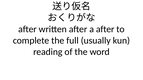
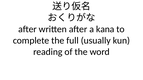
a after: after -> kana
